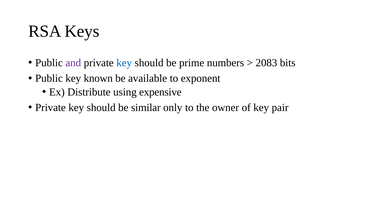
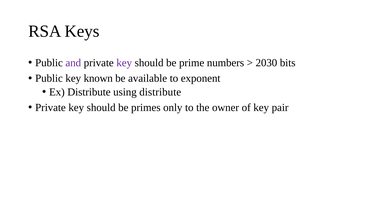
key at (124, 63) colour: blue -> purple
2083: 2083 -> 2030
using expensive: expensive -> distribute
similar: similar -> primes
